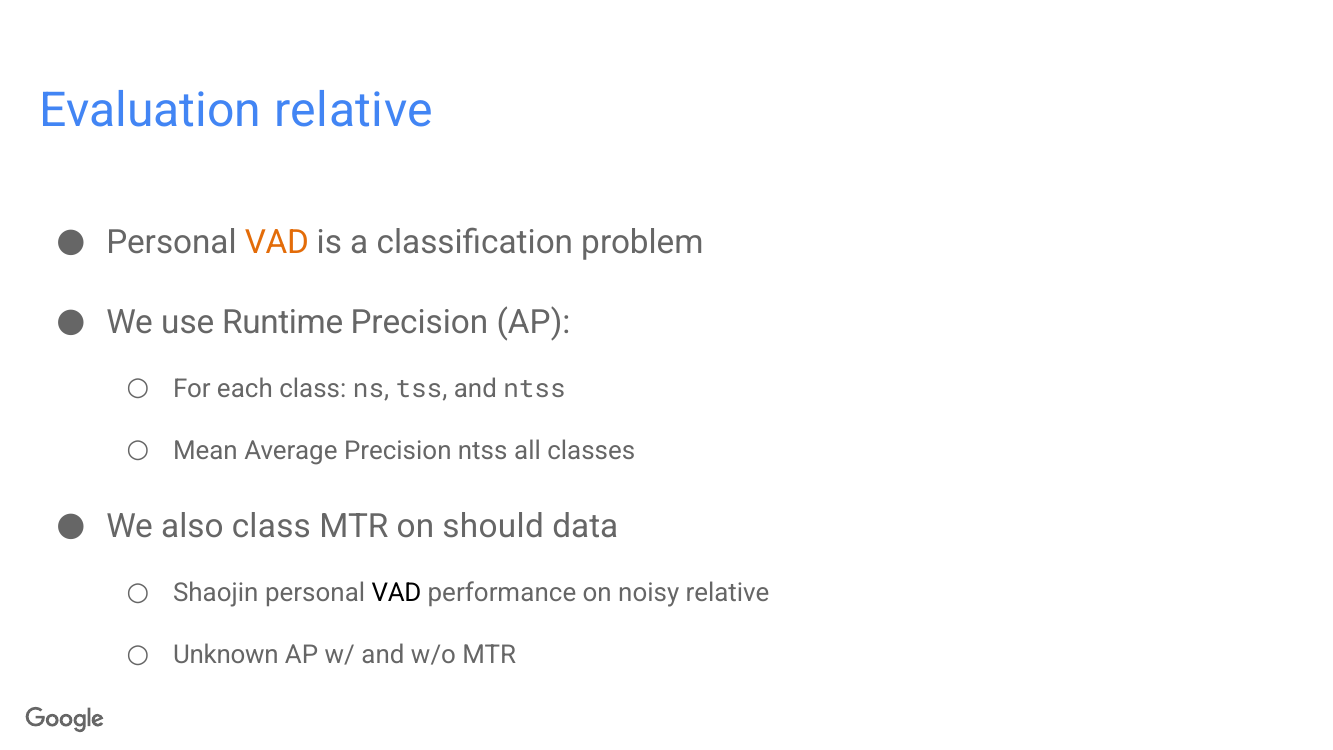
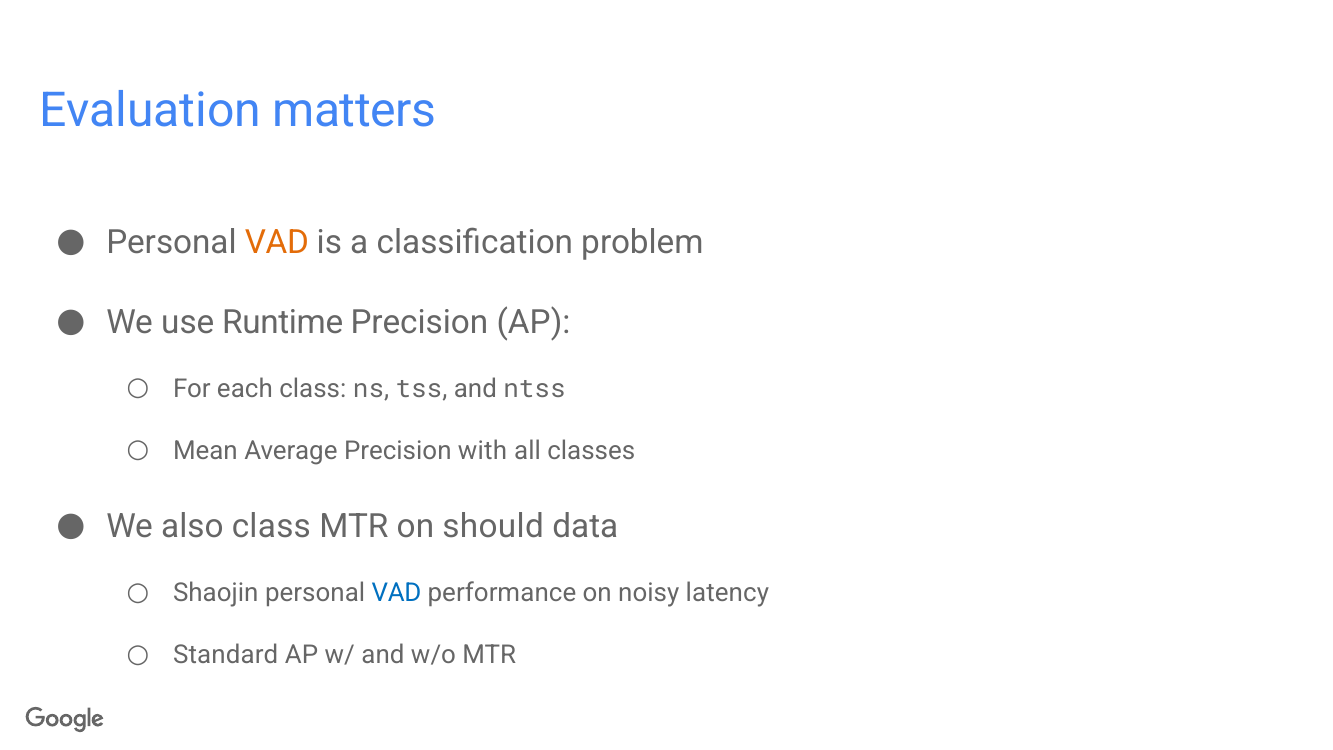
Evaluation relative: relative -> matters
Precision ntss: ntss -> with
VAD at (397, 593) colour: black -> blue
noisy relative: relative -> latency
Unknown: Unknown -> Standard
